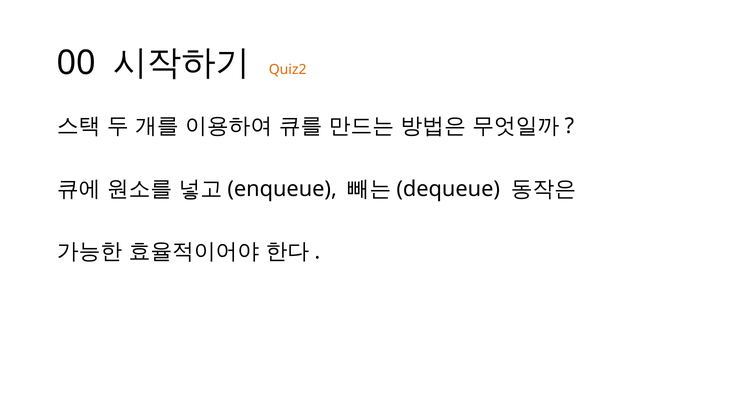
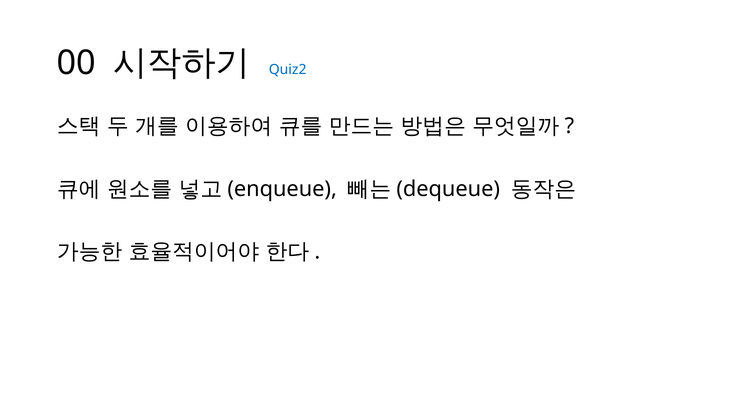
Quiz2 colour: orange -> blue
